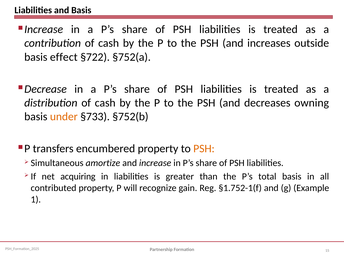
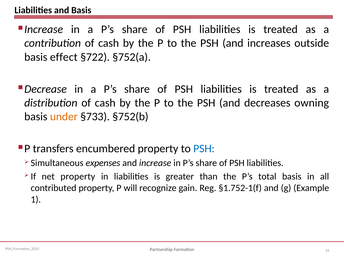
PSH at (204, 149) colour: orange -> blue
amortize: amortize -> expenses
net acquiring: acquiring -> property
